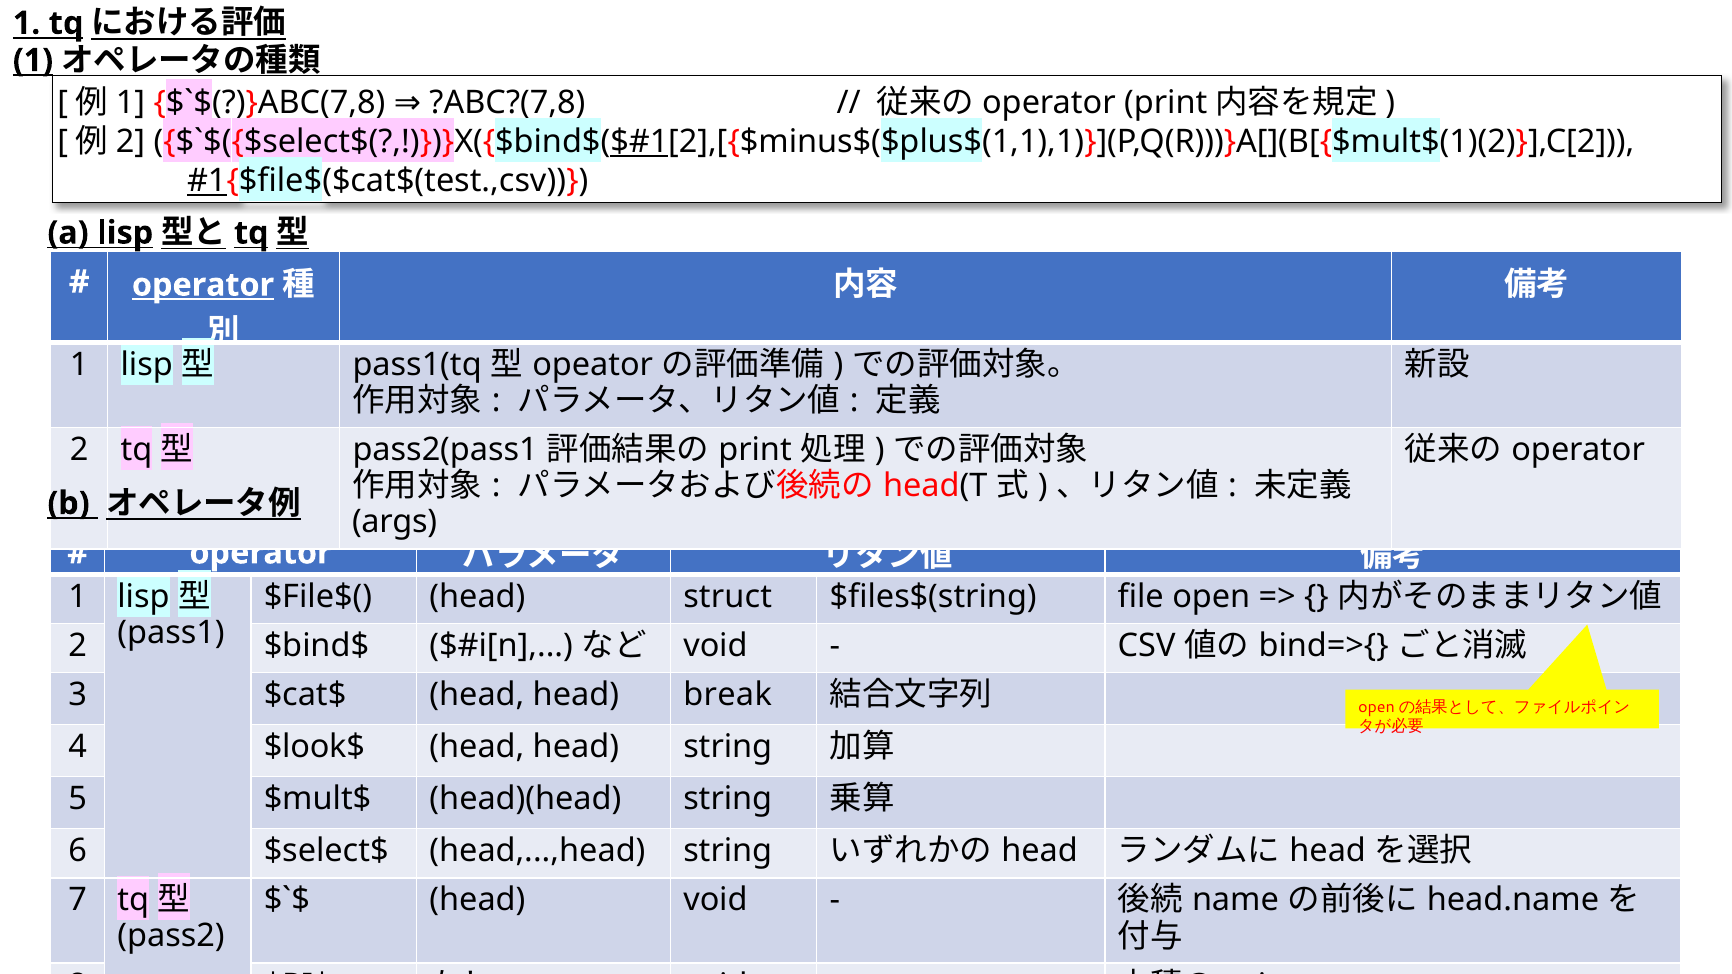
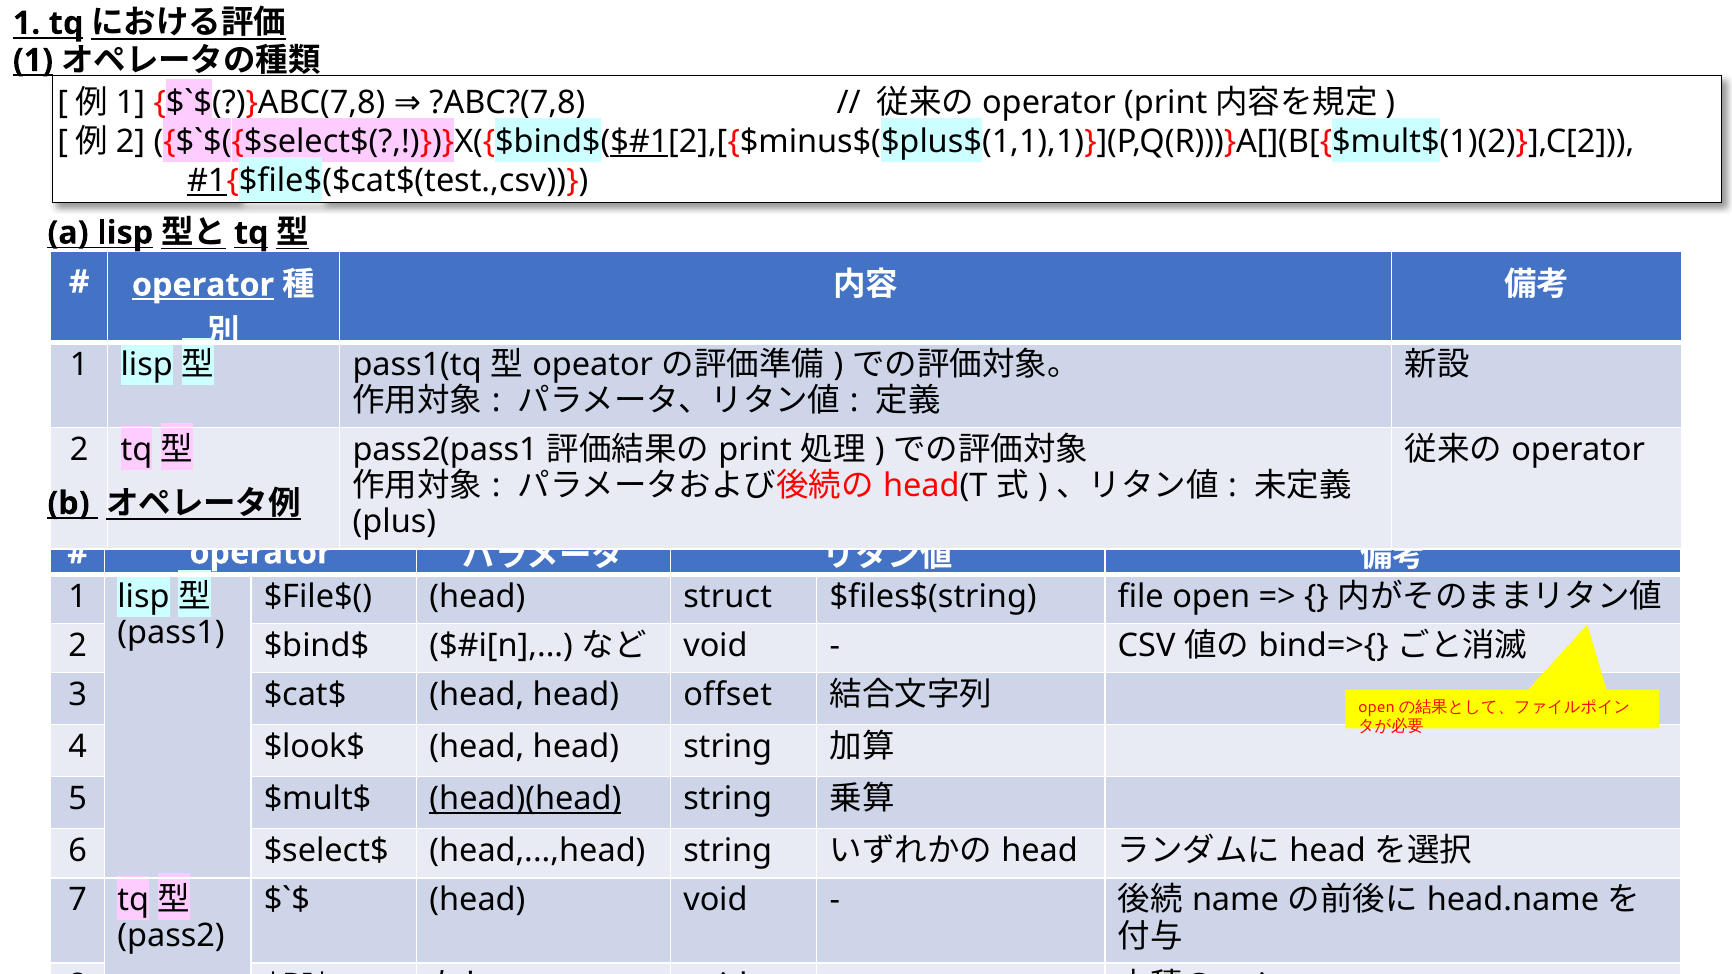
args: args -> plus
break: break -> offset
head)(head underline: none -> present
